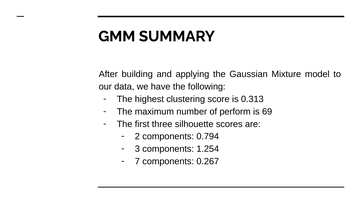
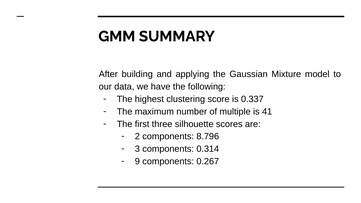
0.313: 0.313 -> 0.337
perform: perform -> multiple
69: 69 -> 41
0.794: 0.794 -> 8.796
1.254: 1.254 -> 0.314
7: 7 -> 9
